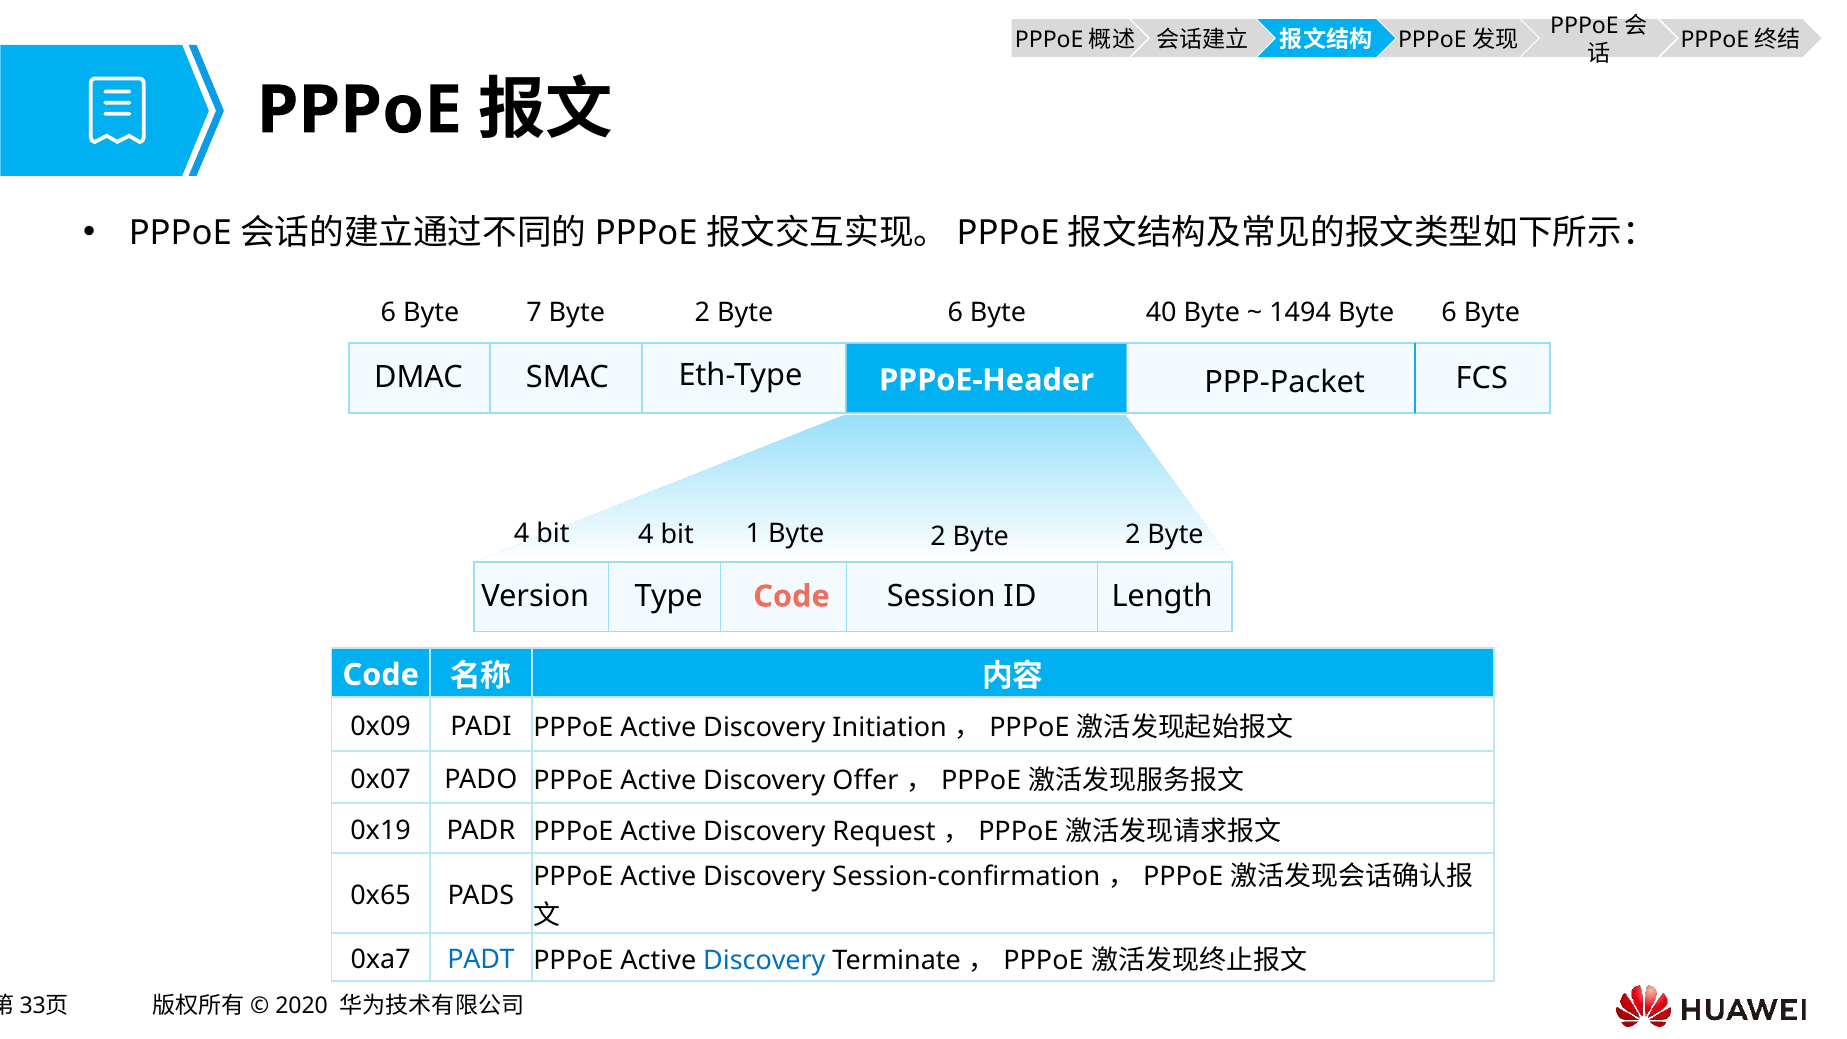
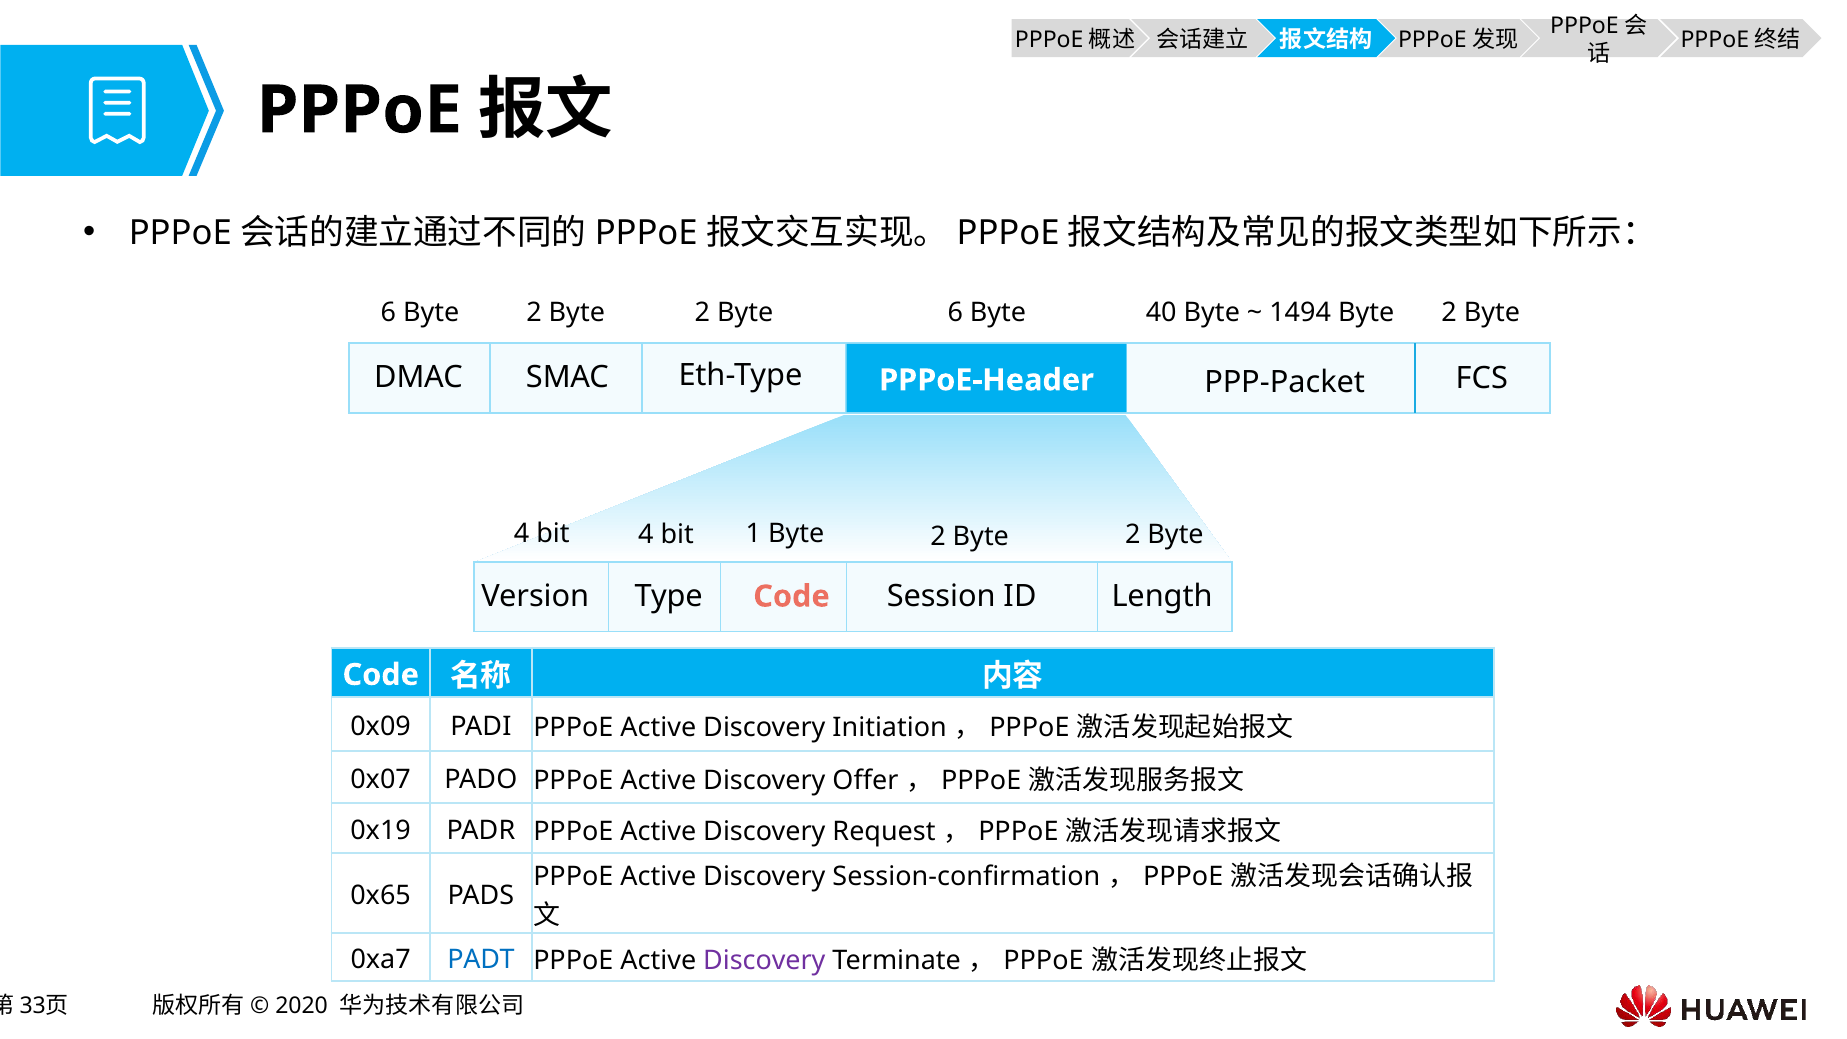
7 at (534, 312): 7 -> 2
1494 Byte 6: 6 -> 2
Discovery at (764, 960) colour: blue -> purple
